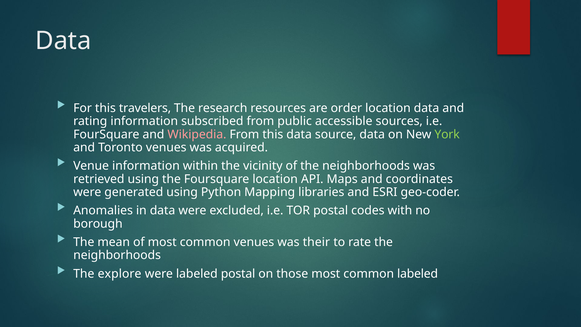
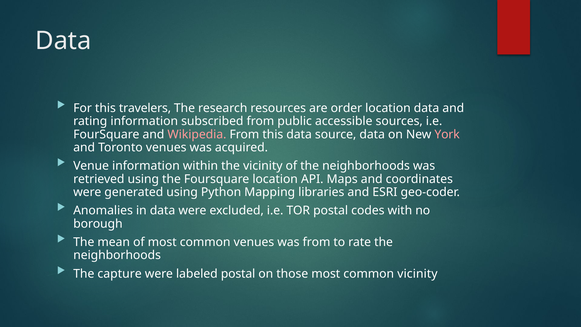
York colour: light green -> pink
was their: their -> from
explore: explore -> capture
common labeled: labeled -> vicinity
